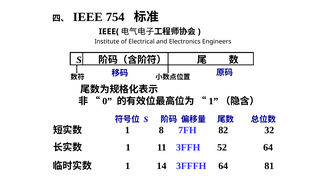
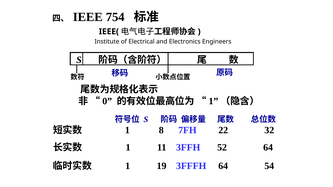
82: 82 -> 22
14: 14 -> 19
81: 81 -> 54
